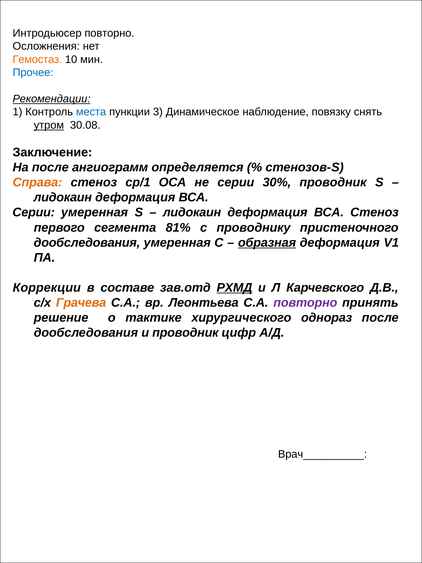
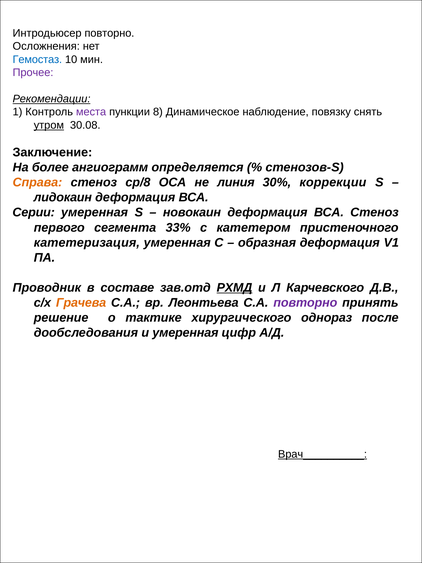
Гемостаз colour: orange -> blue
Прочее colour: blue -> purple
места colour: blue -> purple
3: 3 -> 8
На после: после -> более
ср/1: ср/1 -> ср/8
не серии: серии -> линия
30% проводник: проводник -> коррекции
лидокаин at (192, 212): лидокаин -> новокаин
81%: 81% -> 33%
проводнику: проводнику -> катетером
дообследования at (87, 242): дообследования -> катетеризация
образная underline: present -> none
Коррекции: Коррекции -> Проводник
и проводник: проводник -> умеренная
Врач__________ underline: none -> present
